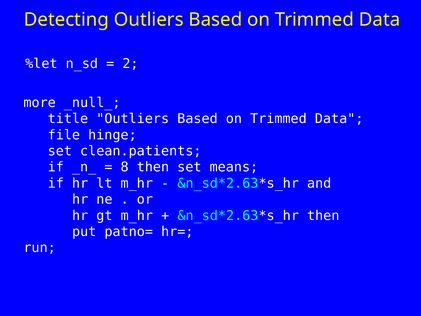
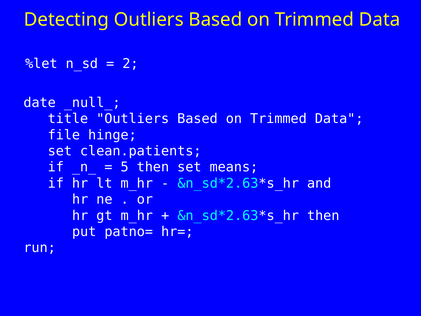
more: more -> date
8: 8 -> 5
